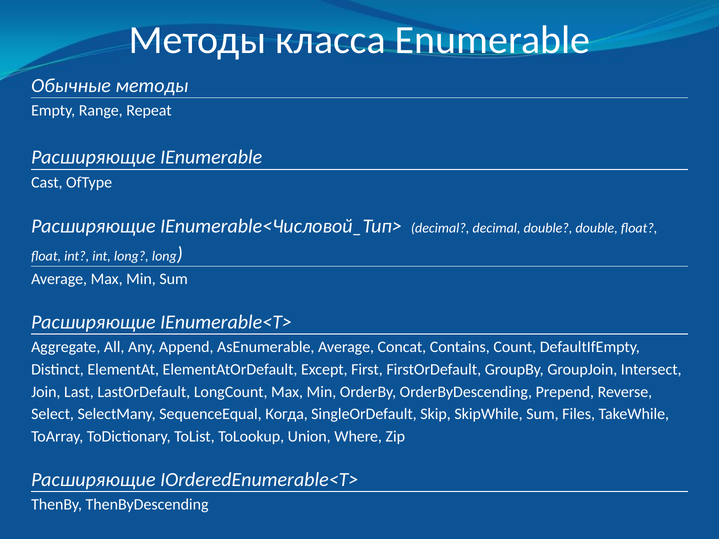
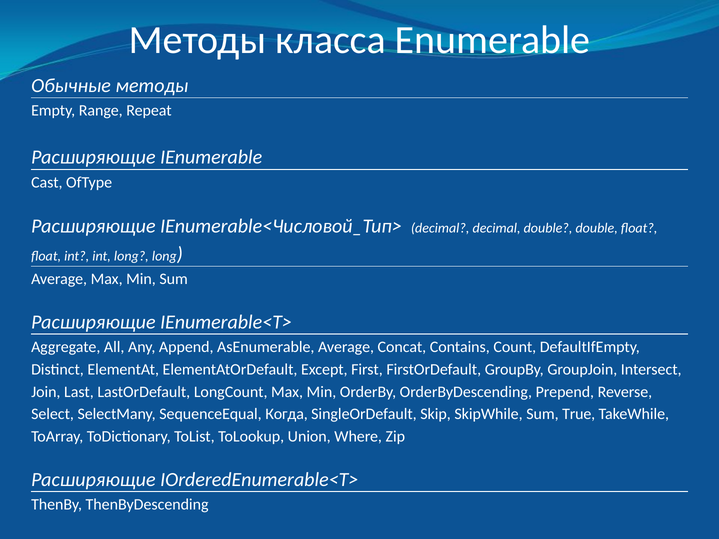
Files: Files -> True
